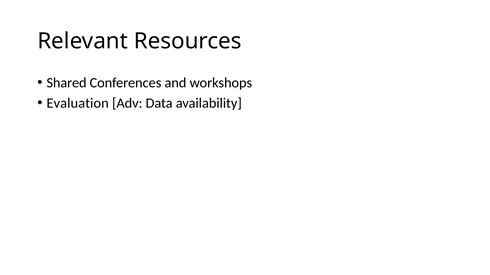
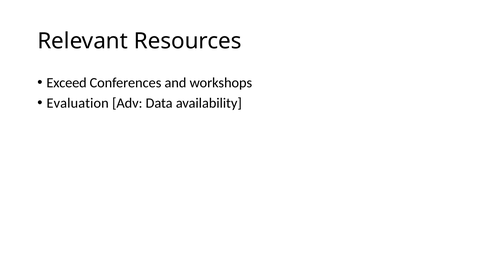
Shared: Shared -> Exceed
